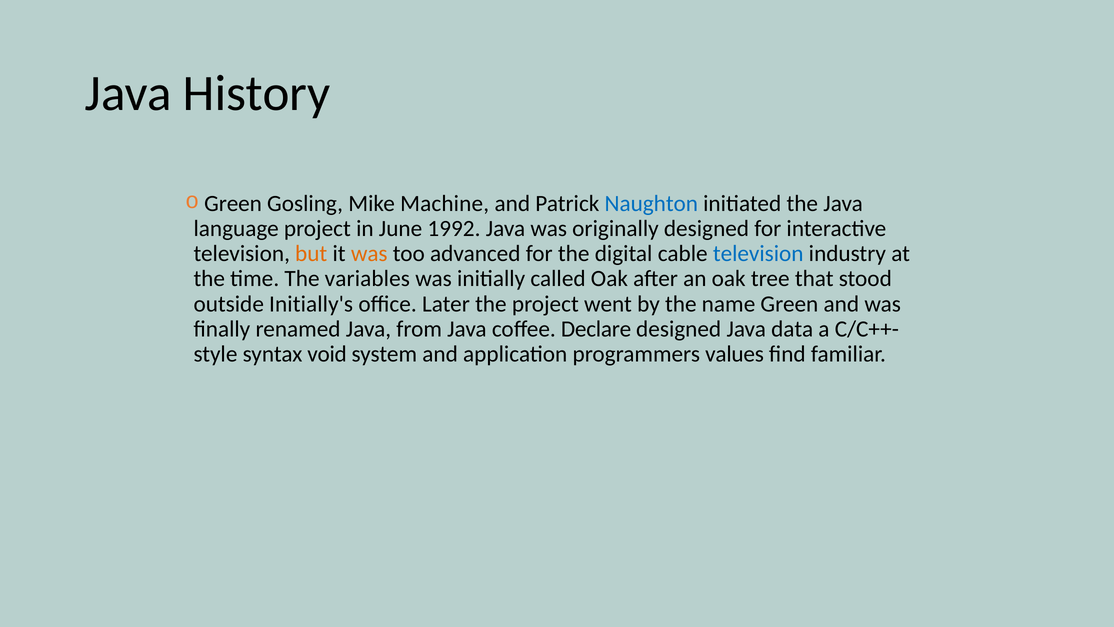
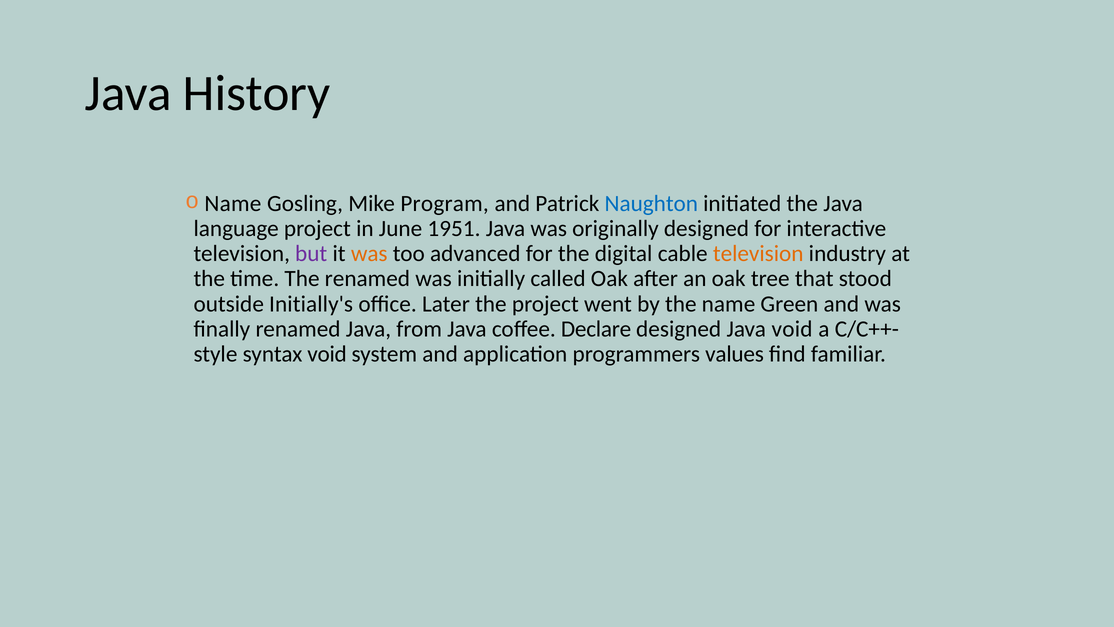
Green at (233, 203): Green -> Name
Machine: Machine -> Program
1992: 1992 -> 1951
but colour: orange -> purple
television at (758, 253) colour: blue -> orange
The variables: variables -> renamed
Java data: data -> void
